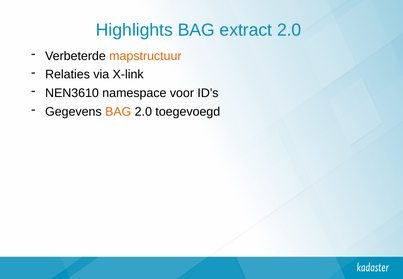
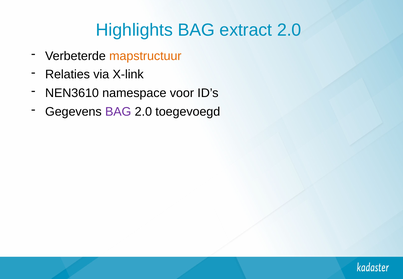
BAG at (118, 112) colour: orange -> purple
